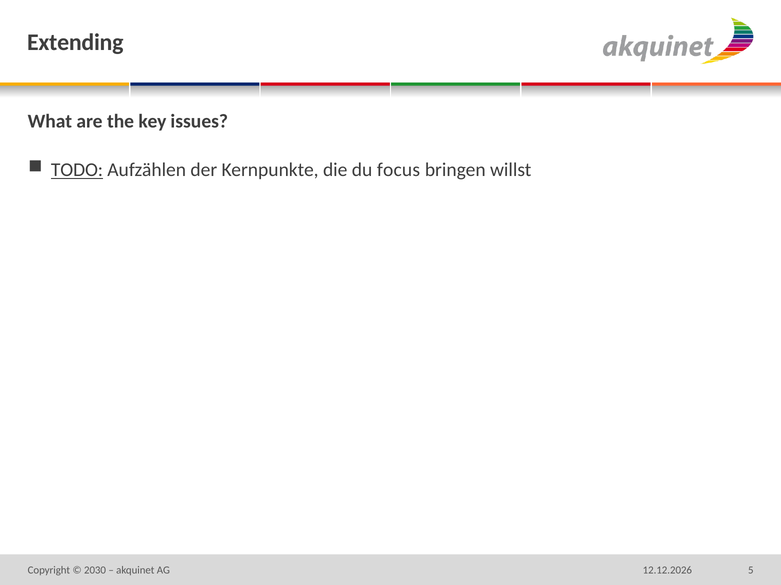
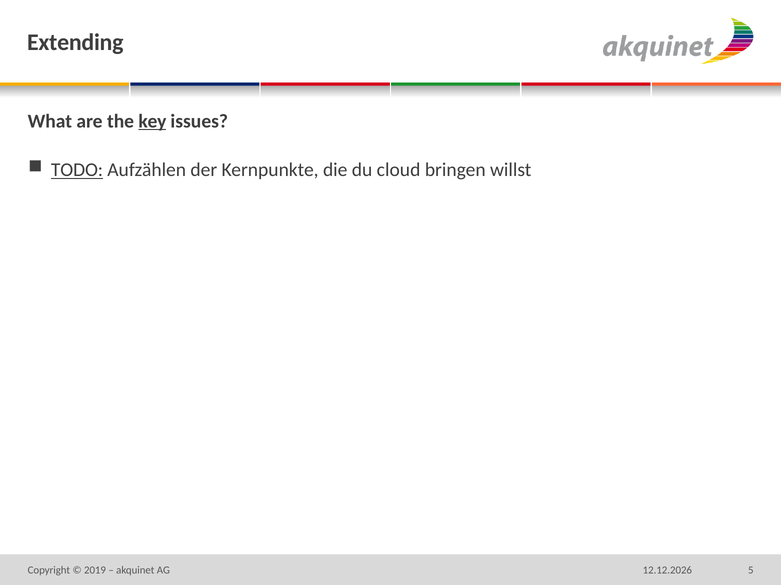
key underline: none -> present
focus: focus -> cloud
2030: 2030 -> 2019
